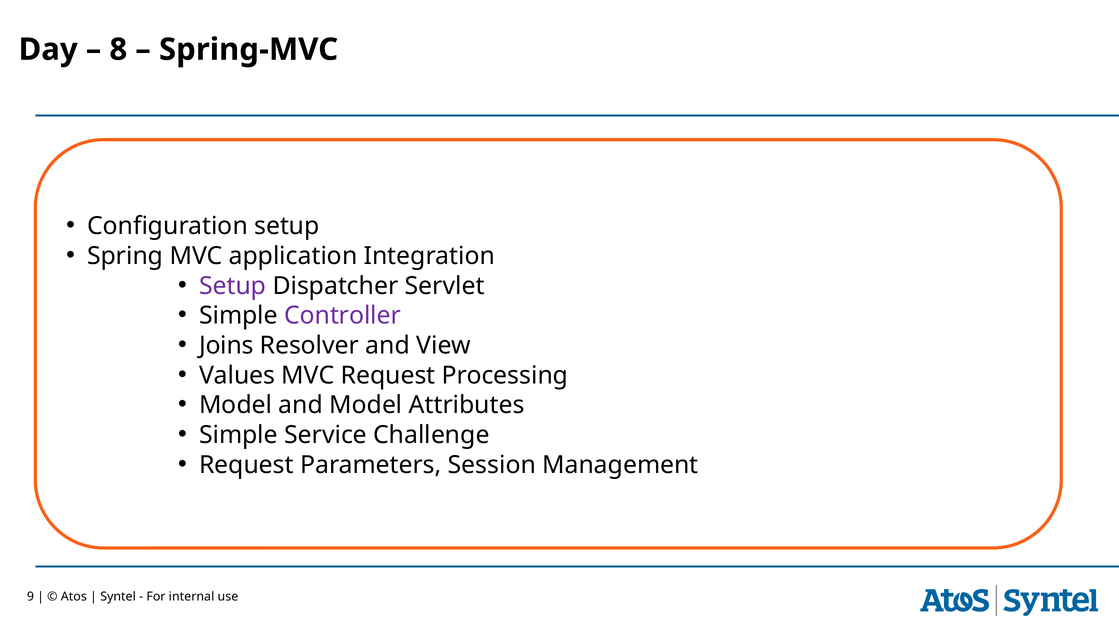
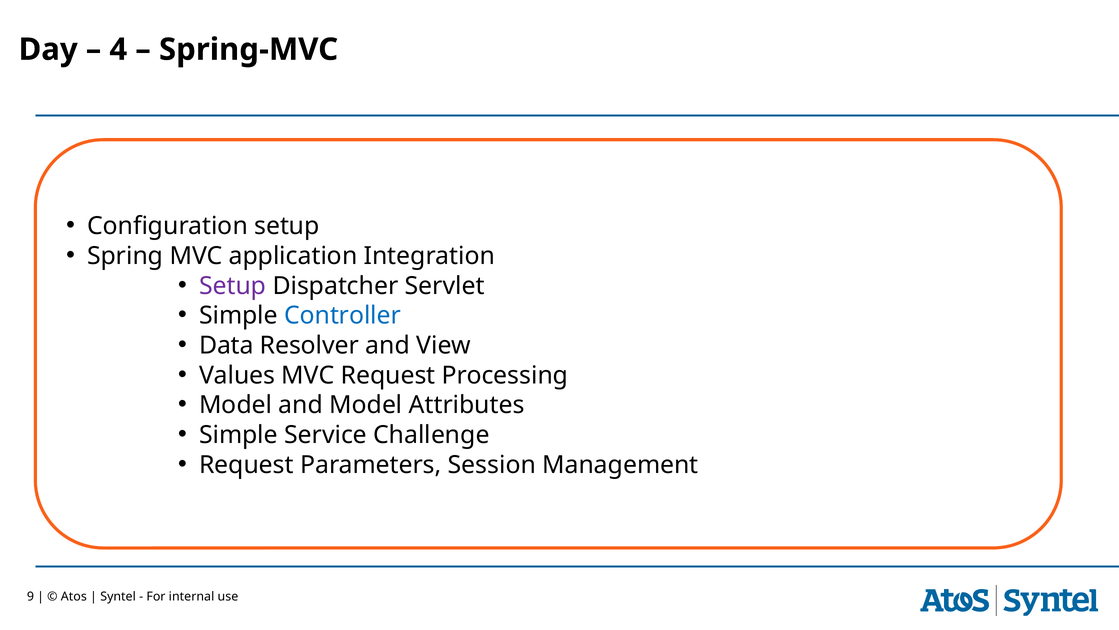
8: 8 -> 4
Controller colour: purple -> blue
Joins: Joins -> Data
